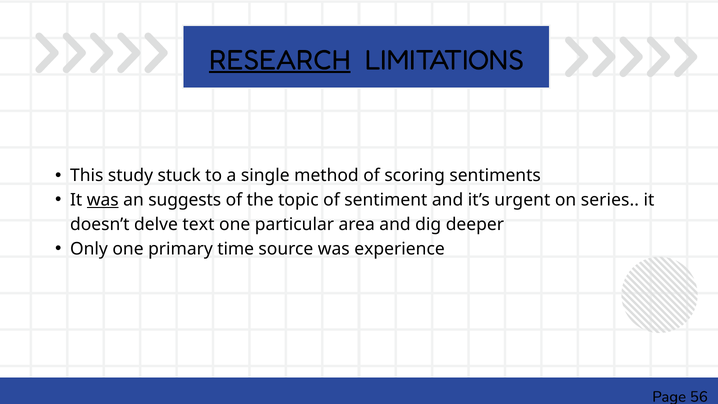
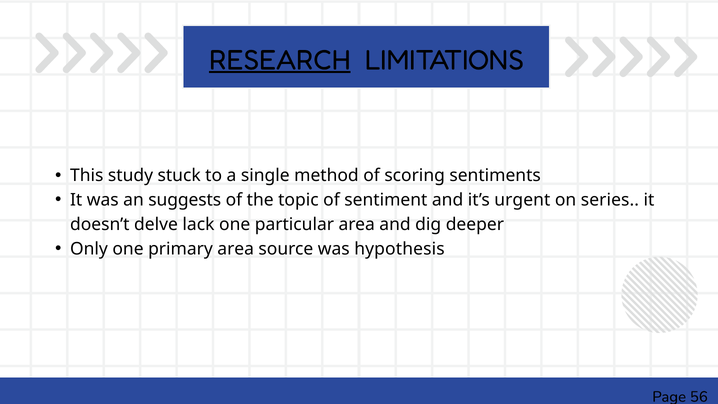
was at (103, 200) underline: present -> none
text: text -> lack
primary time: time -> area
experience: experience -> hypothesis
